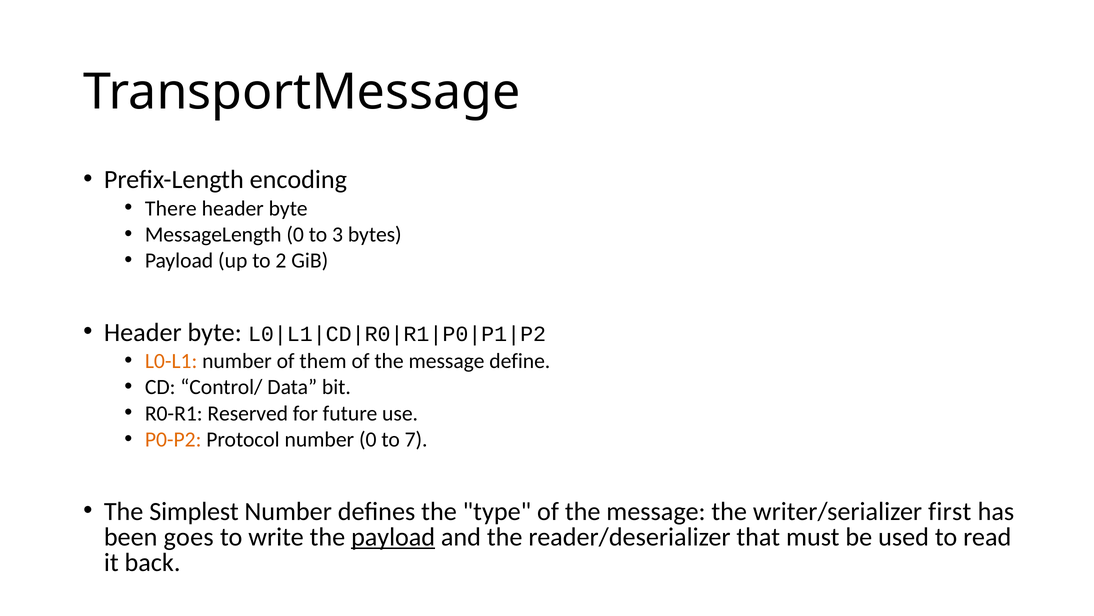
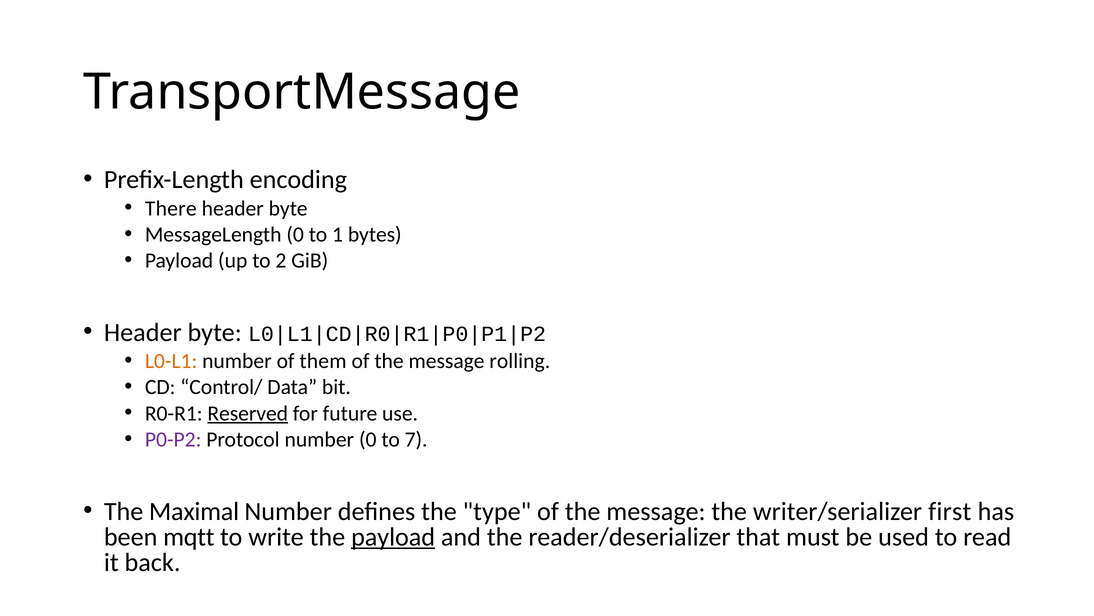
3: 3 -> 1
define: define -> rolling
Reserved underline: none -> present
P0-P2 colour: orange -> purple
Simplest: Simplest -> Maximal
goes: goes -> mqtt
